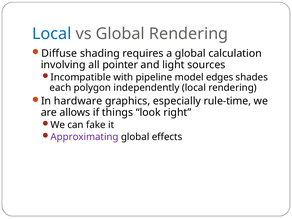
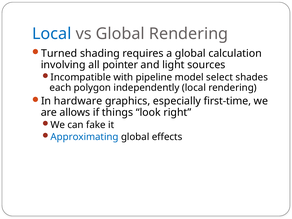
Diffuse: Diffuse -> Turned
edges: edges -> select
rule-time: rule-time -> first-time
Approximating colour: purple -> blue
